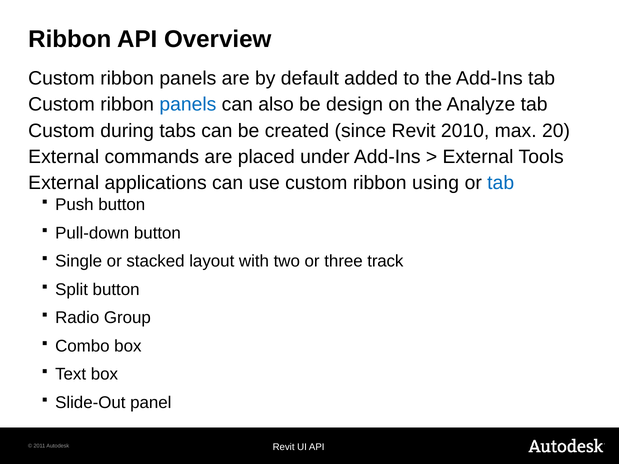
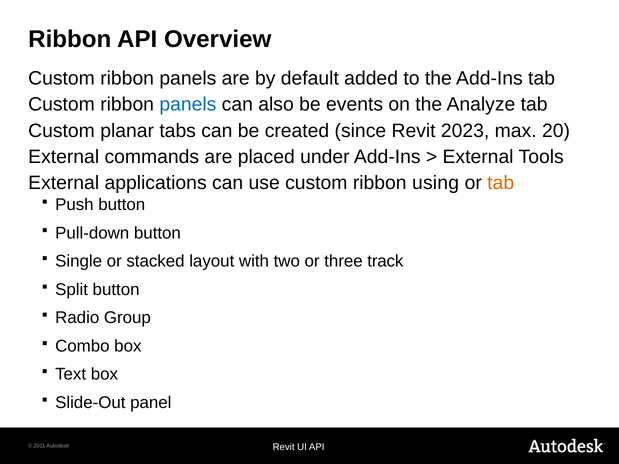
design: design -> events
during: during -> planar
2010: 2010 -> 2023
tab at (501, 183) colour: blue -> orange
